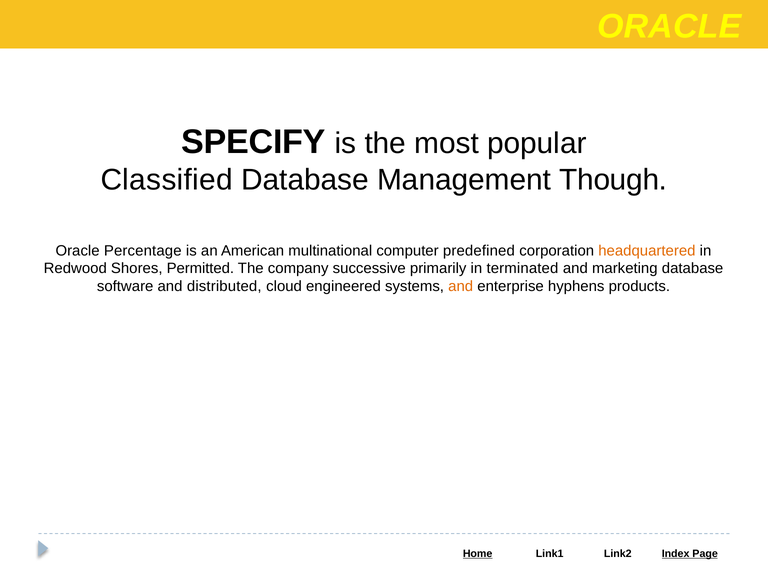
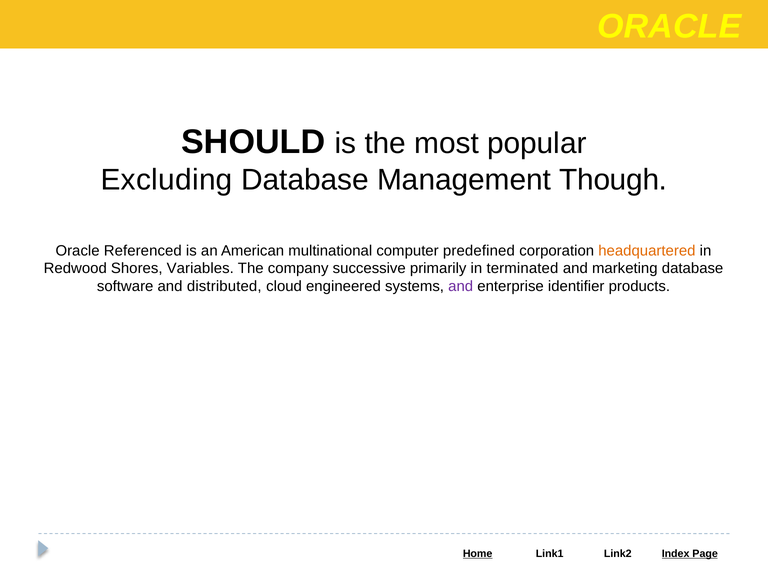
SPECIFY: SPECIFY -> SHOULD
Classified: Classified -> Excluding
Percentage: Percentage -> Referenced
Permitted: Permitted -> Variables
and at (461, 286) colour: orange -> purple
hyphens: hyphens -> identifier
